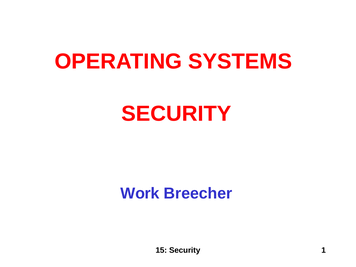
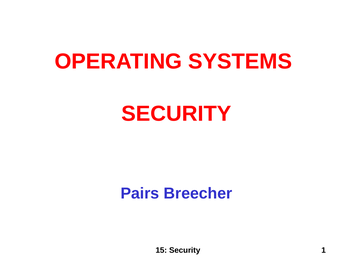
Work: Work -> Pairs
